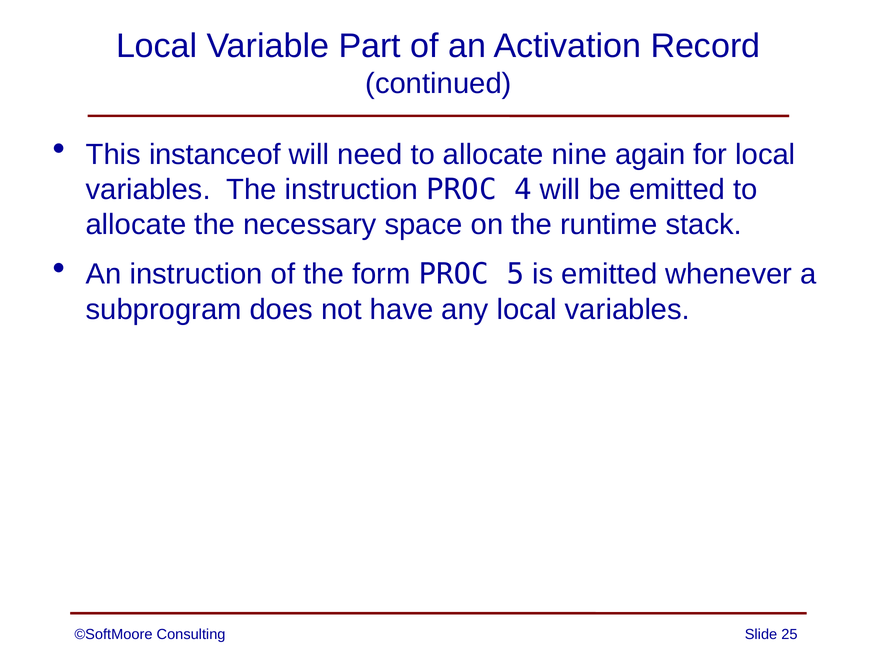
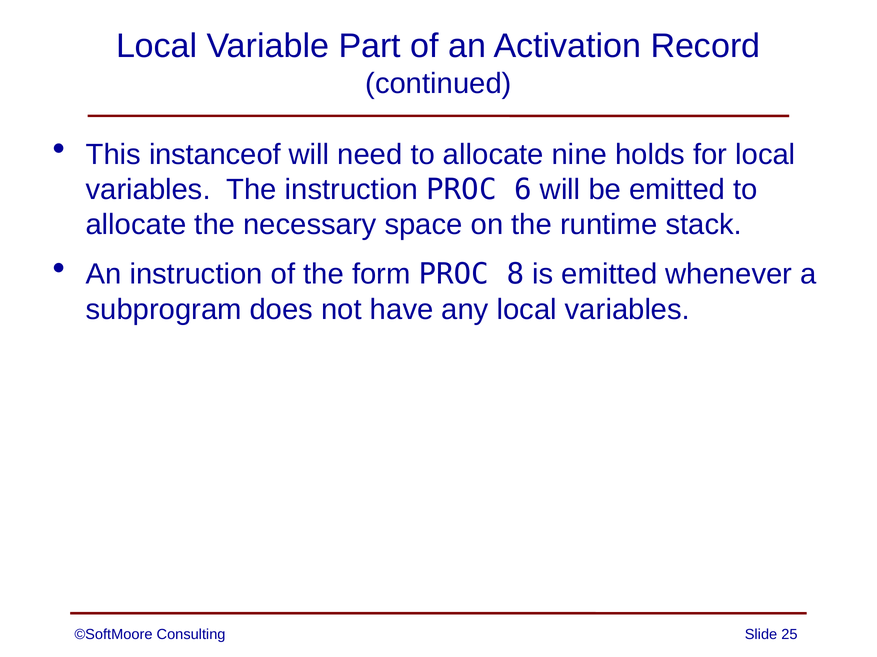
again: again -> holds
4: 4 -> 6
5: 5 -> 8
